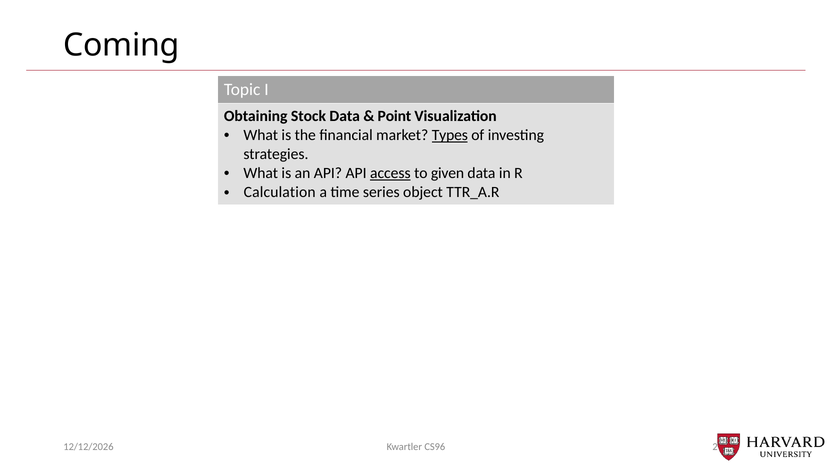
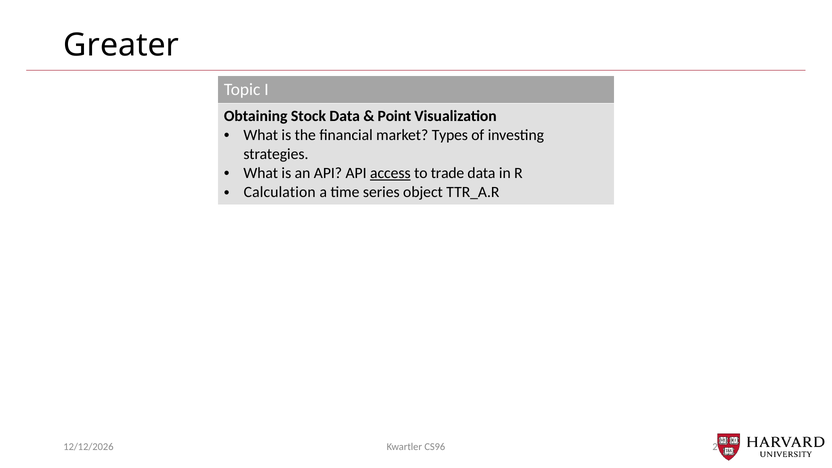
Coming: Coming -> Greater
Types underline: present -> none
given: given -> trade
